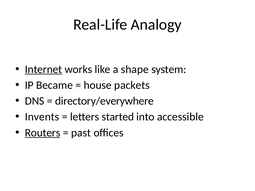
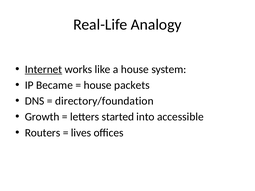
a shape: shape -> house
directory/everywhere: directory/everywhere -> directory/foundation
Invents: Invents -> Growth
Routers underline: present -> none
past: past -> lives
